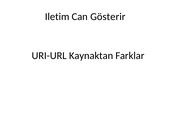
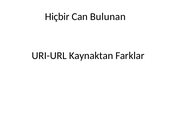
Iletim: Iletim -> Hiçbir
Gösterir: Gösterir -> Bulunan
